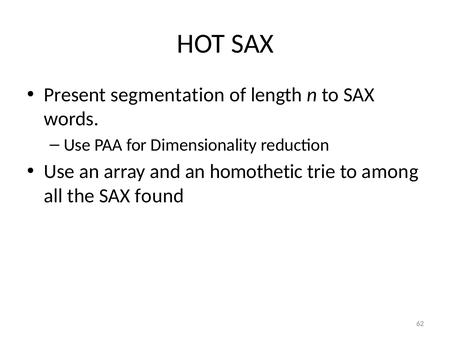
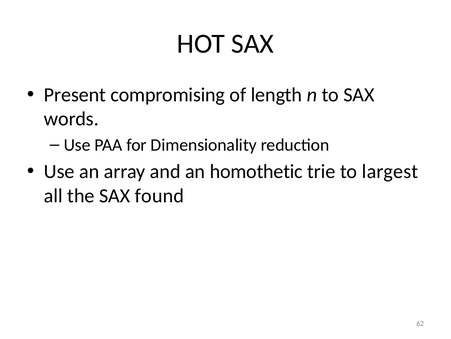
segmentation: segmentation -> compromising
among: among -> largest
